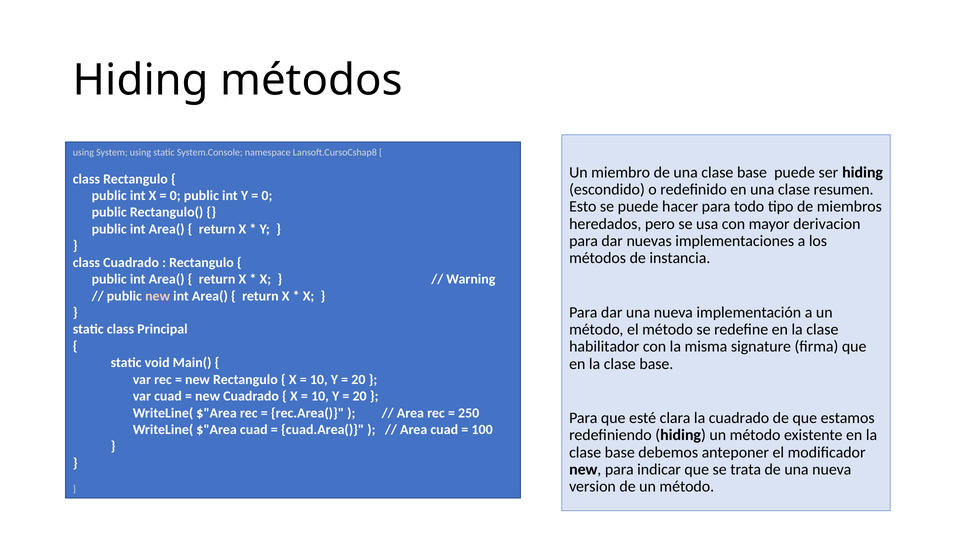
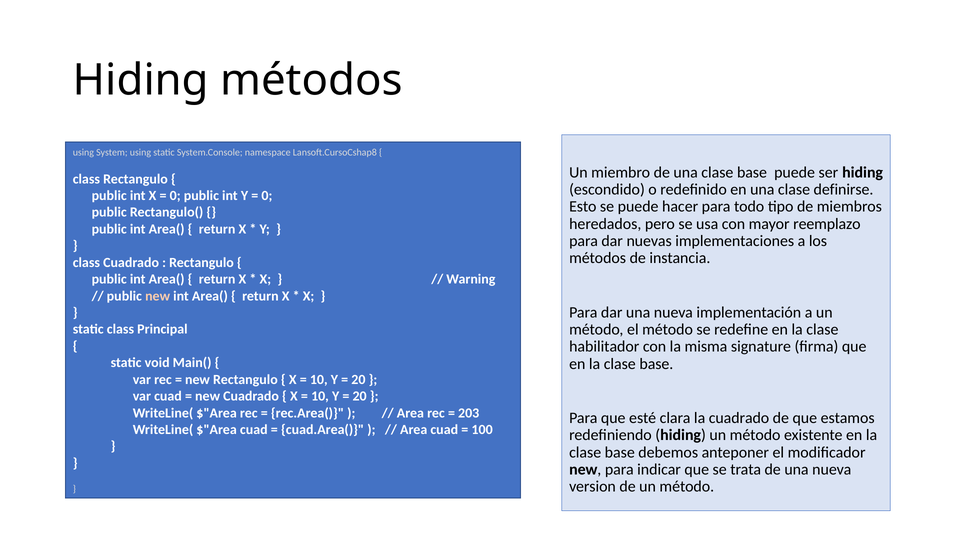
resumen: resumen -> definirse
derivacion: derivacion -> reemplazo
250: 250 -> 203
